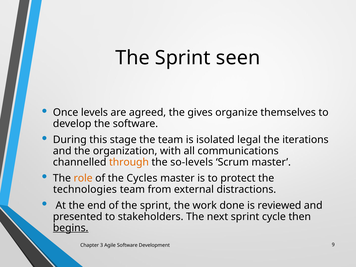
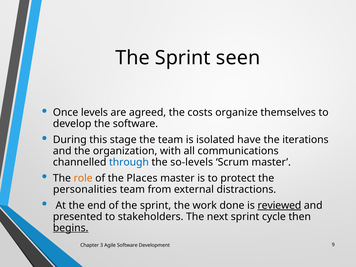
gives: gives -> costs
legal: legal -> have
through colour: orange -> blue
Cycles: Cycles -> Places
technologies: technologies -> personalities
reviewed underline: none -> present
